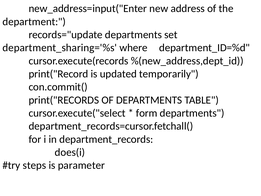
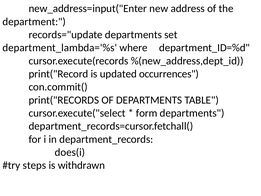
department_sharing='%s: department_sharing='%s -> department_lambda='%s
temporarily: temporarily -> occurrences
parameter: parameter -> withdrawn
